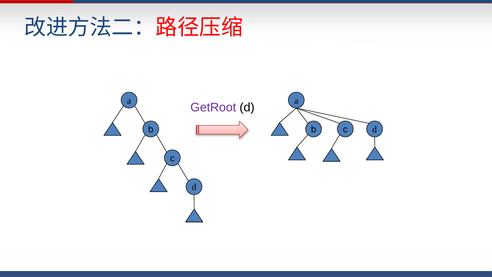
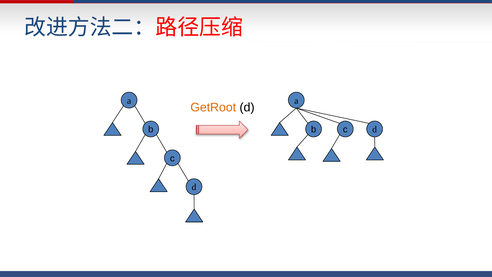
GetRoot colour: purple -> orange
